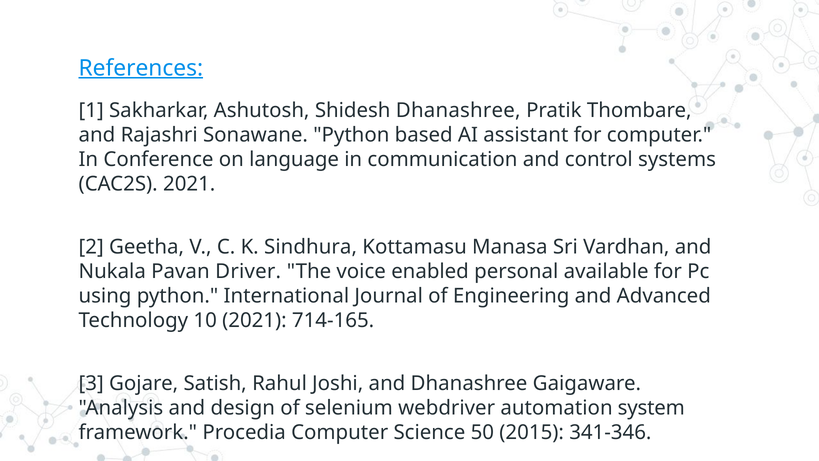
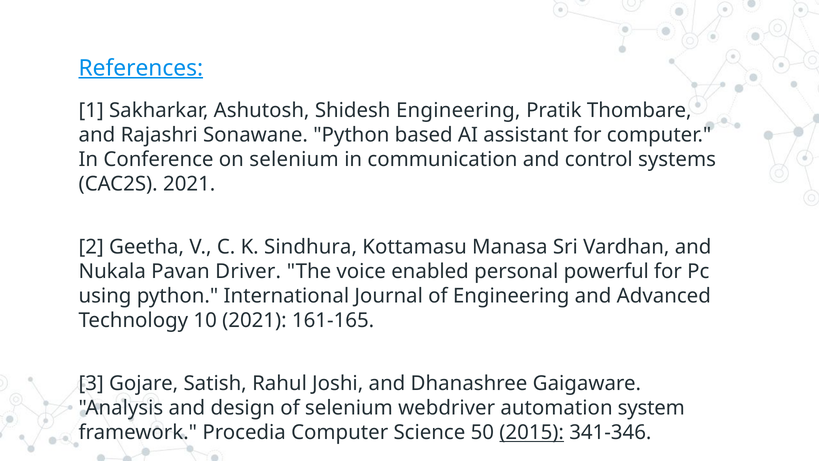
Shidesh Dhanashree: Dhanashree -> Engineering
on language: language -> selenium
available: available -> powerful
714-165: 714-165 -> 161-165
2015 underline: none -> present
